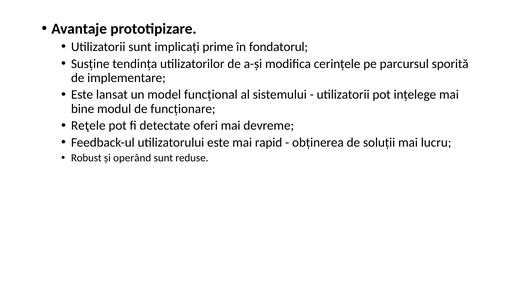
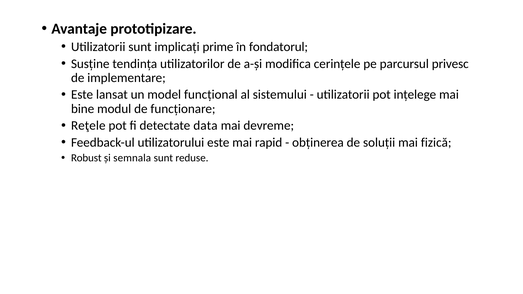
sporită: sporită -> privesc
oferi: oferi -> data
lucru: lucru -> fizică
operând: operând -> semnala
